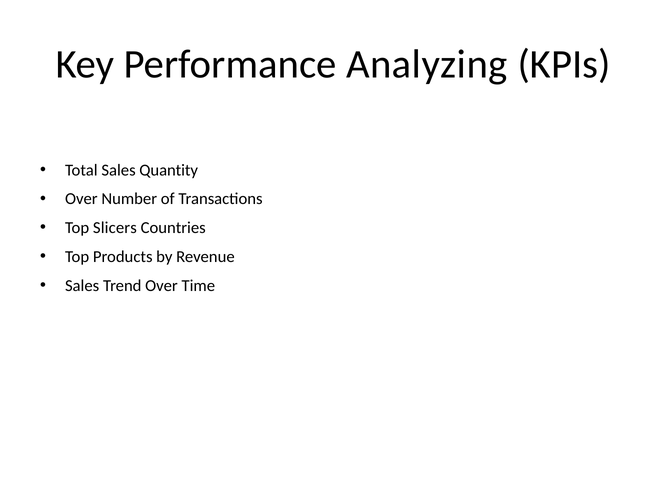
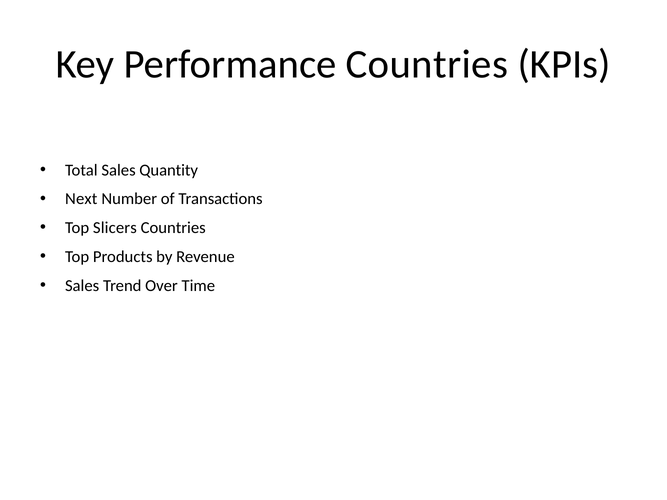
Performance Analyzing: Analyzing -> Countries
Over at (81, 199): Over -> Next
